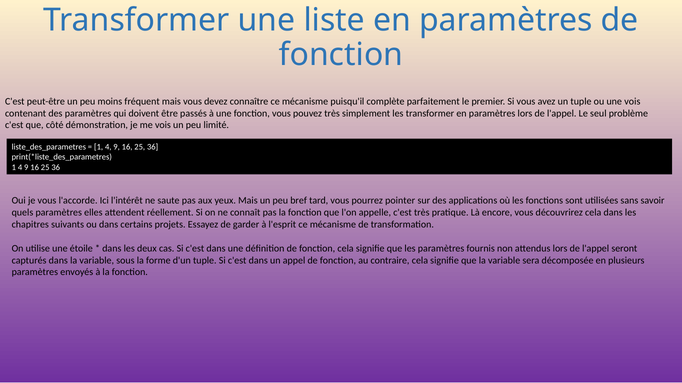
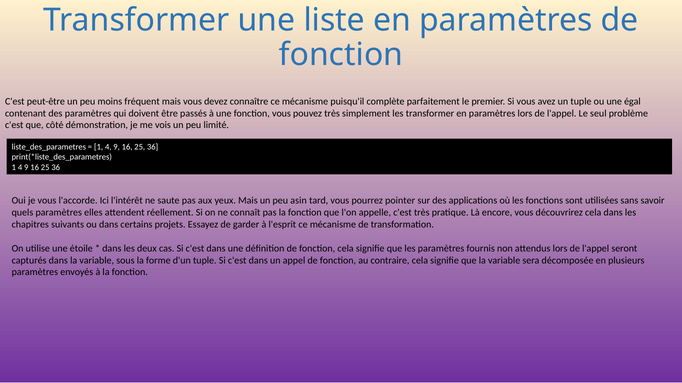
une vois: vois -> égal
bref: bref -> asin
